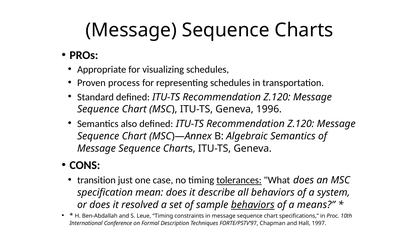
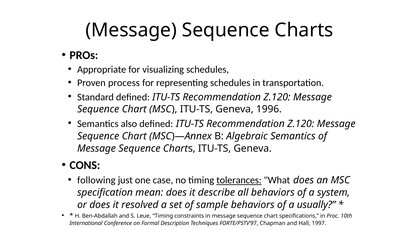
transition: transition -> following
behaviors at (253, 205) underline: present -> none
means: means -> usually
